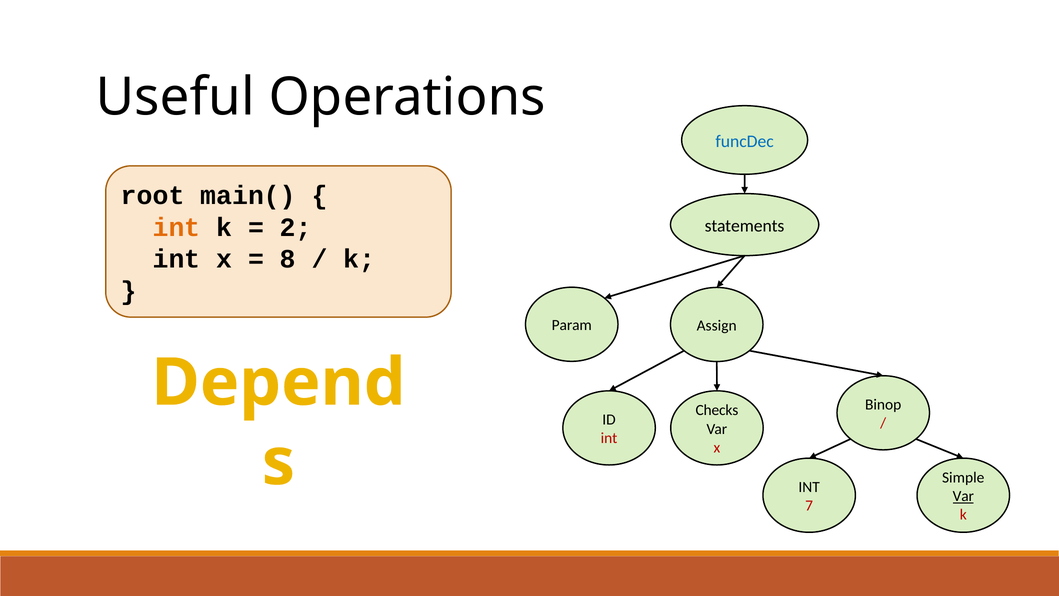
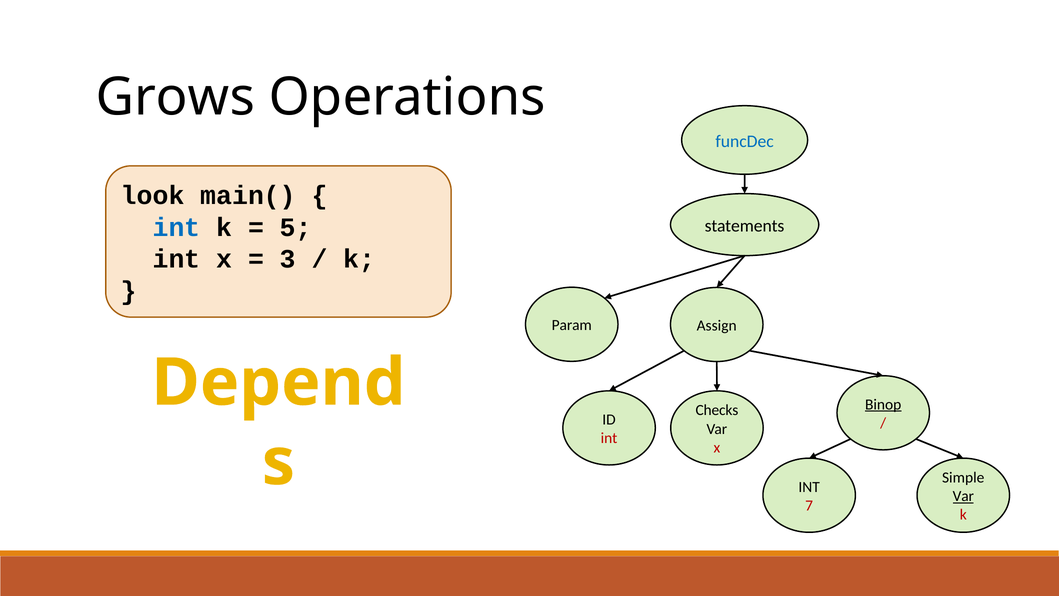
Useful: Useful -> Grows
root: root -> look
int at (176, 227) colour: orange -> blue
2: 2 -> 5
8: 8 -> 3
Binop underline: none -> present
